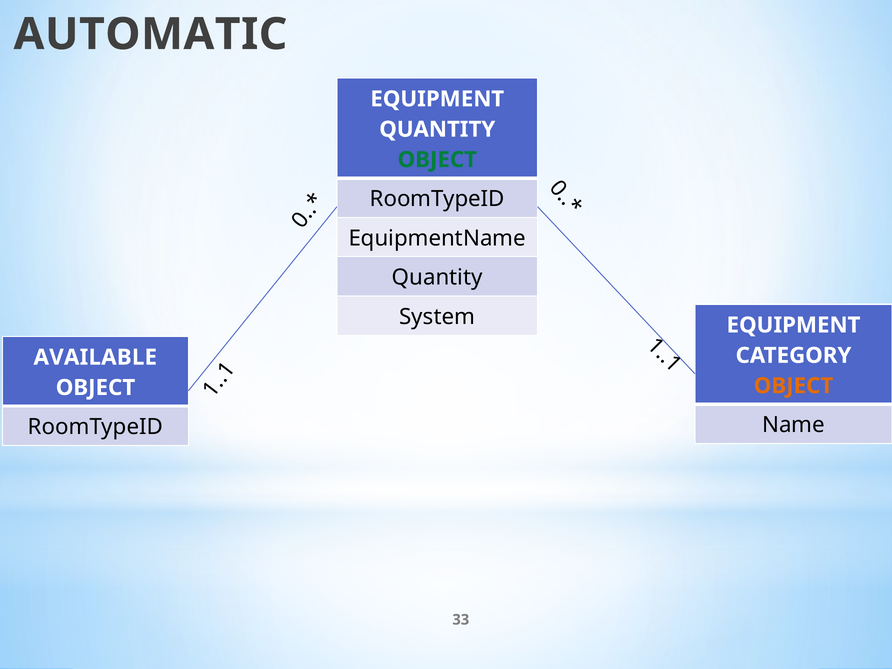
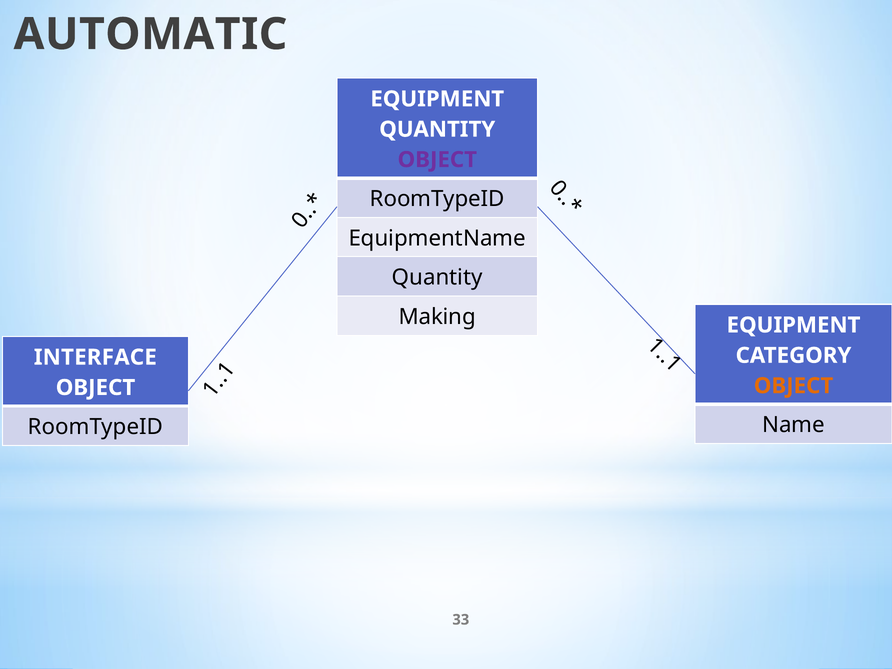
OBJECT at (437, 160) colour: green -> purple
System: System -> Making
AVAILABLE: AVAILABLE -> INTERFACE
